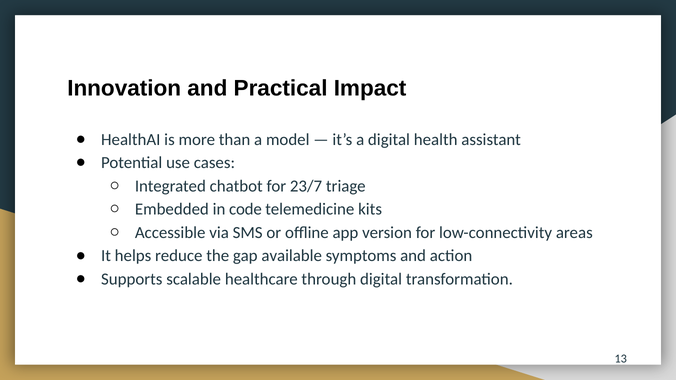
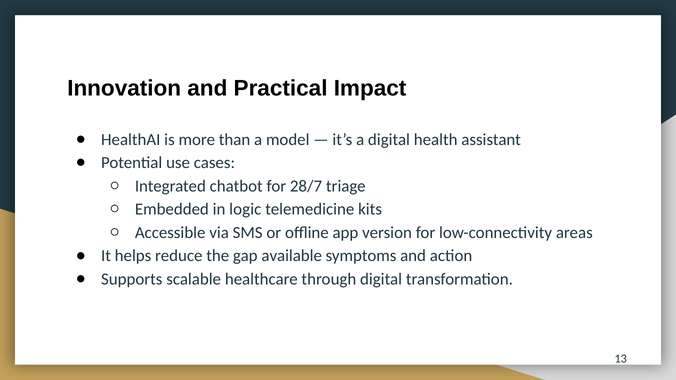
23/7: 23/7 -> 28/7
code: code -> logic
